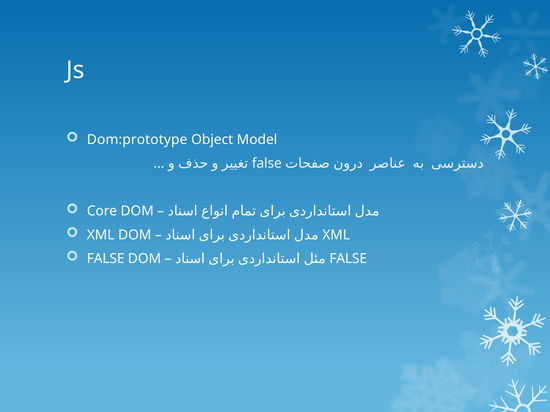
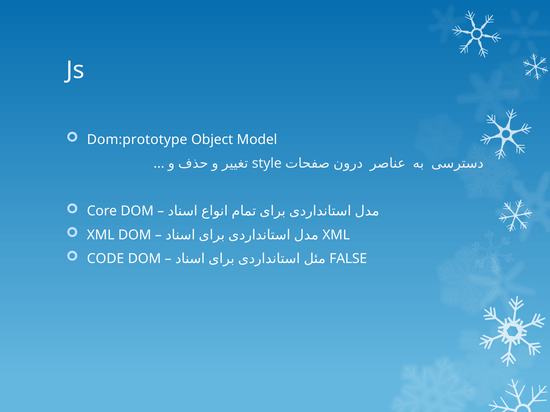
false at (267, 164): false -> style
FALSE at (106, 259): FALSE -> CODE
